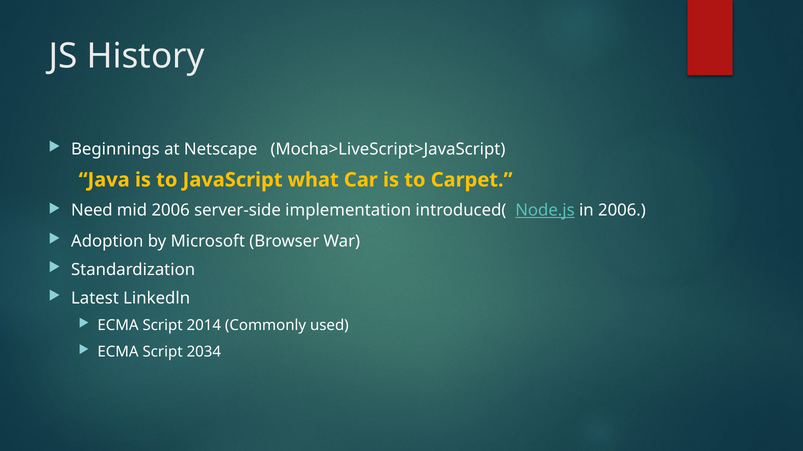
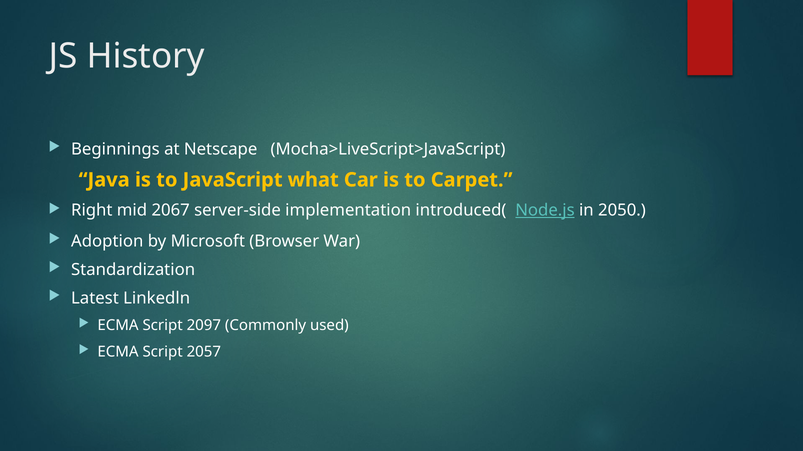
Need: Need -> Right
mid 2006: 2006 -> 2067
in 2006: 2006 -> 2050
2014: 2014 -> 2097
2034: 2034 -> 2057
